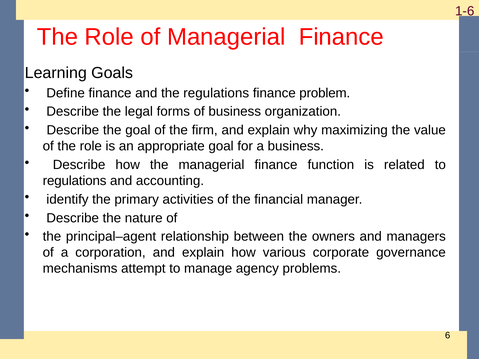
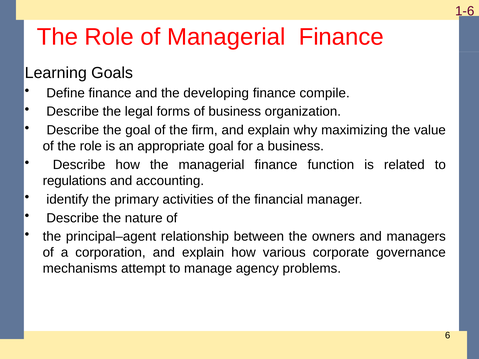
the regulations: regulations -> developing
problem: problem -> compile
